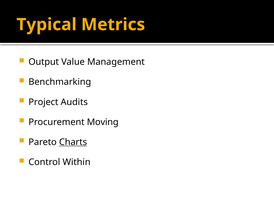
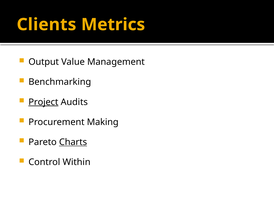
Typical: Typical -> Clients
Project underline: none -> present
Moving: Moving -> Making
